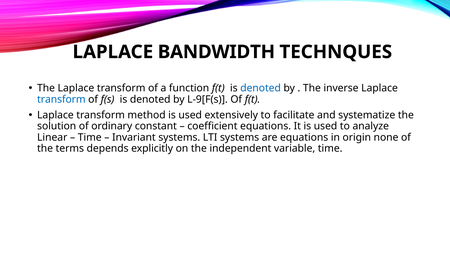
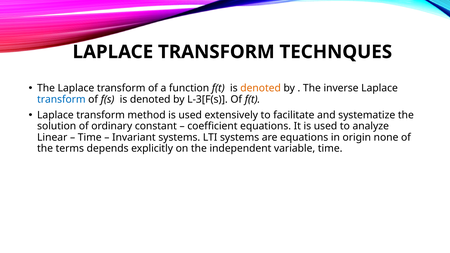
BANDWIDTH at (216, 52): BANDWIDTH -> TRANSFORM
denoted at (261, 88) colour: blue -> orange
L-9[F(s: L-9[F(s -> L-3[F(s
